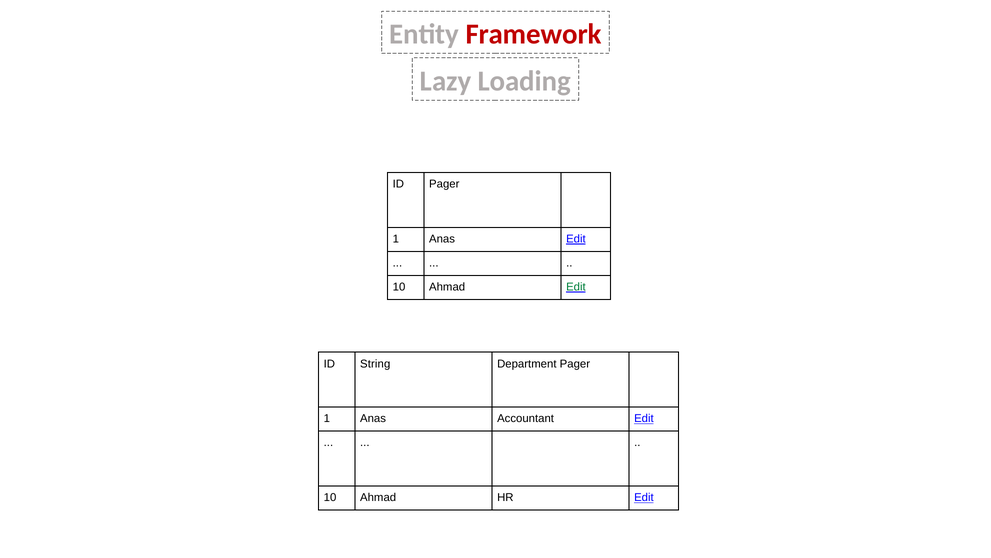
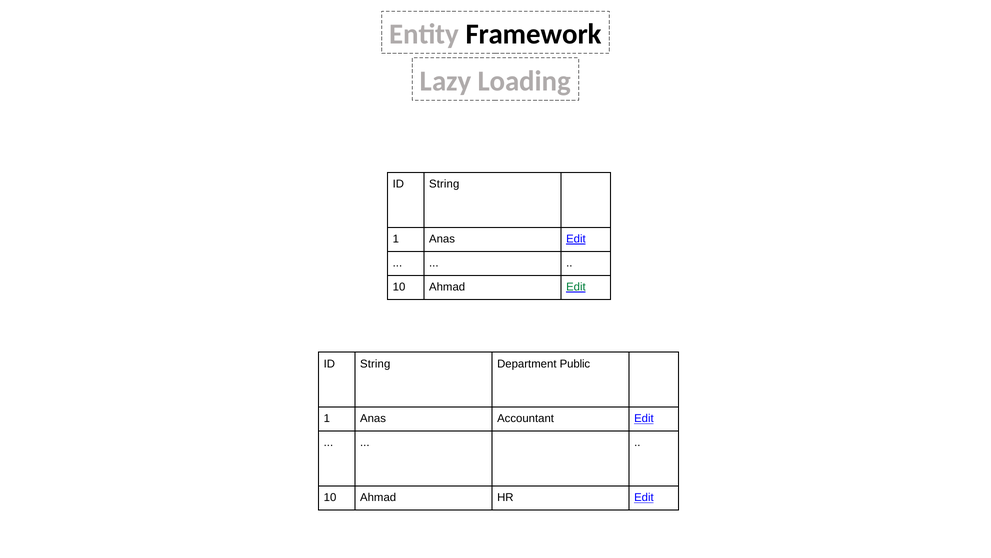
Framework colour: red -> black
Pager at (444, 184): Pager -> String
Department Pager: Pager -> Public
